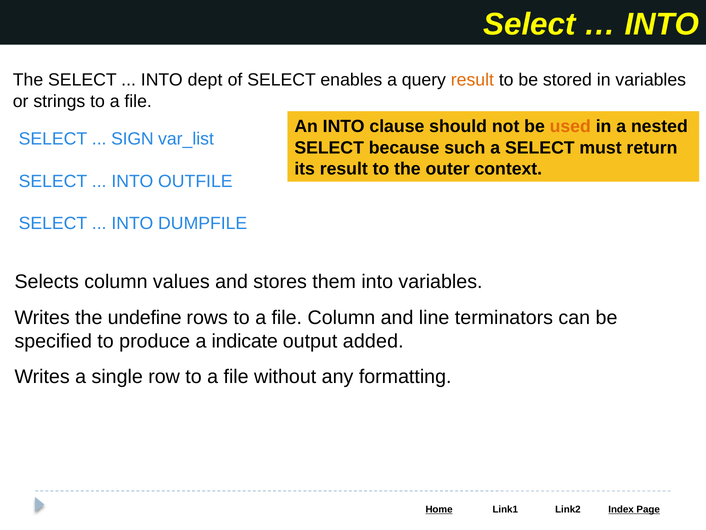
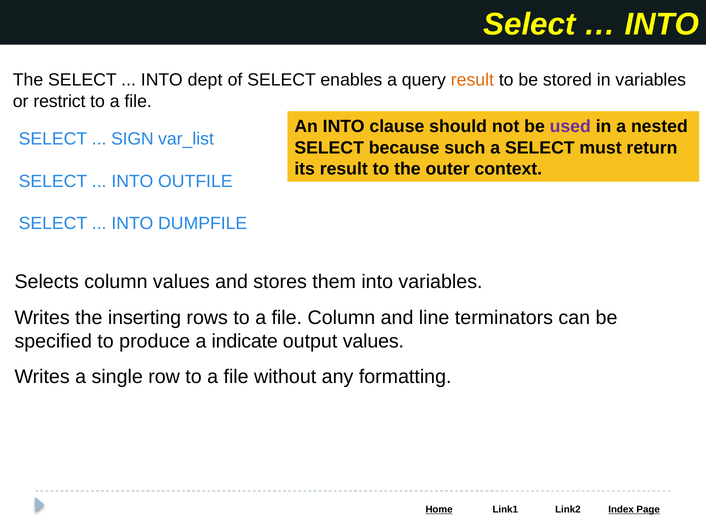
strings: strings -> restrict
used colour: orange -> purple
undefine: undefine -> inserting
output added: added -> values
